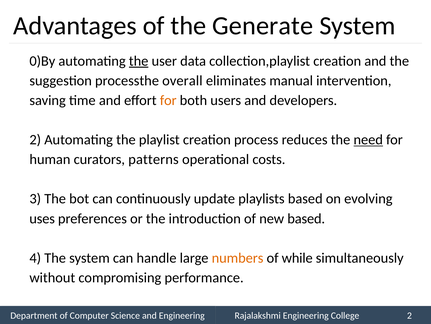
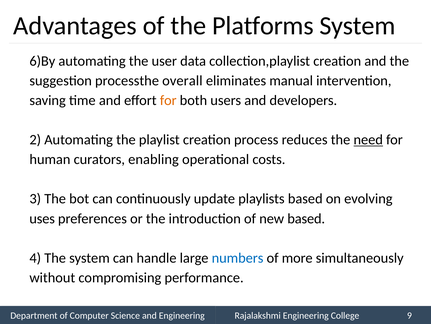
Generate: Generate -> Platforms
0)By: 0)By -> 6)By
the at (139, 61) underline: present -> none
patterns: patterns -> enabling
numbers colour: orange -> blue
while: while -> more
2 at (409, 315): 2 -> 9
